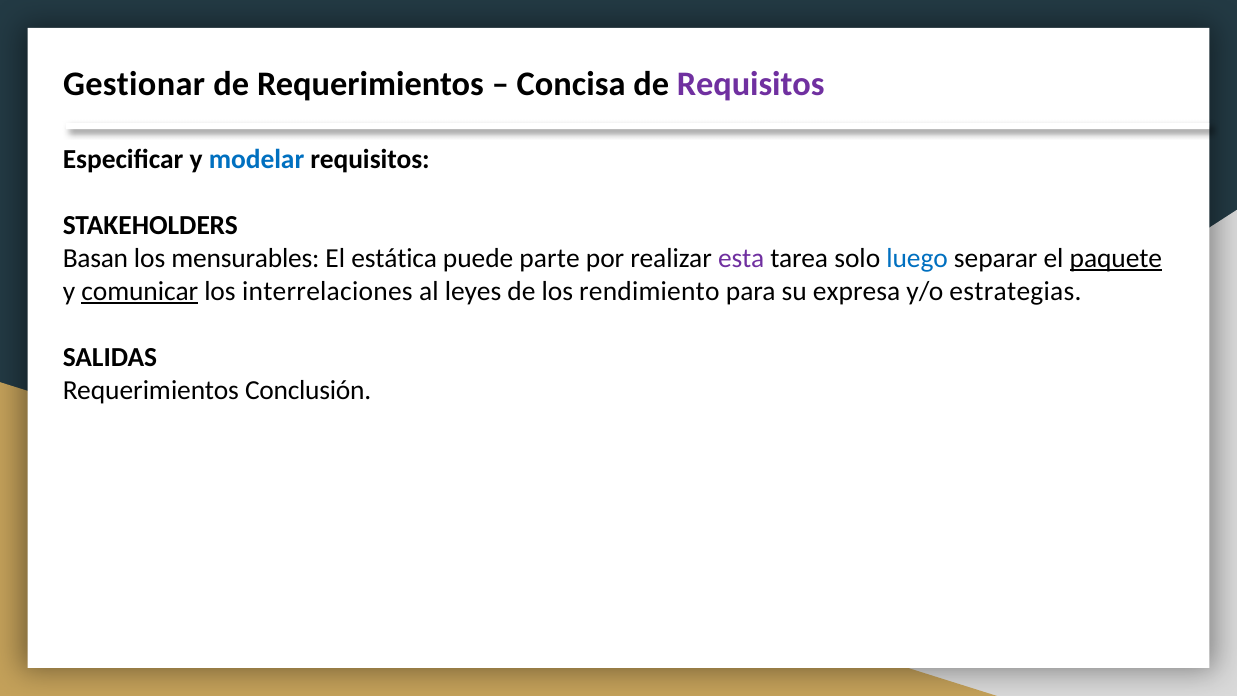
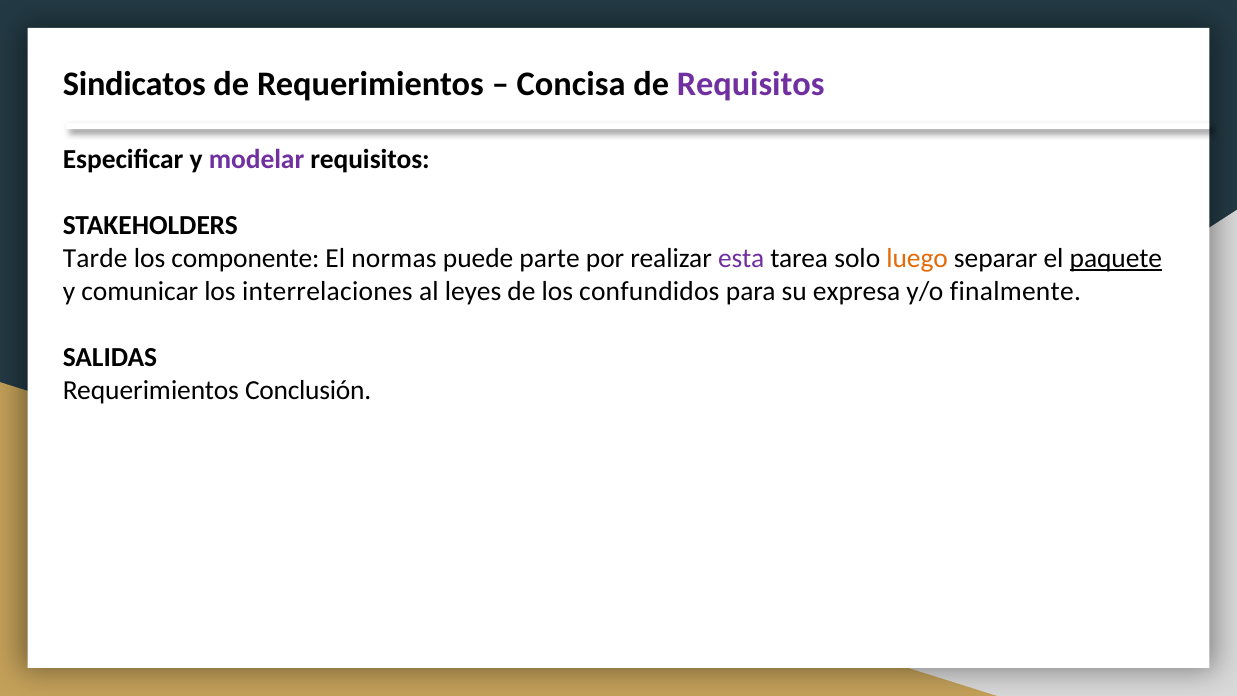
Gestionar: Gestionar -> Sindicatos
modelar colour: blue -> purple
Basan: Basan -> Tarde
mensurables: mensurables -> componente
estática: estática -> normas
luego colour: blue -> orange
comunicar underline: present -> none
rendimiento: rendimiento -> confundidos
estrategias: estrategias -> finalmente
